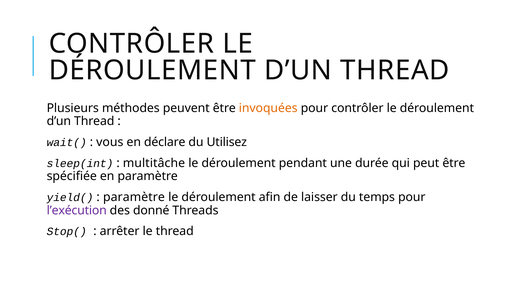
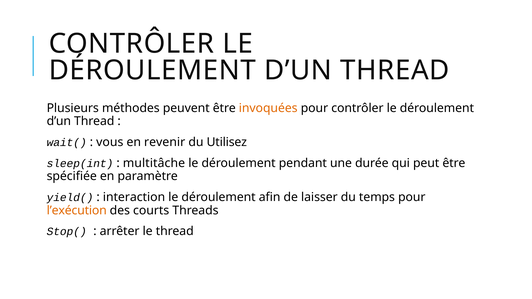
déclare: déclare -> revenir
paramètre at (134, 197): paramètre -> interaction
l’exécution colour: purple -> orange
donné: donné -> courts
